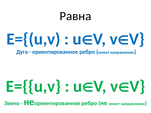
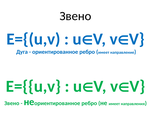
Равна at (75, 16): Равна -> Звено
